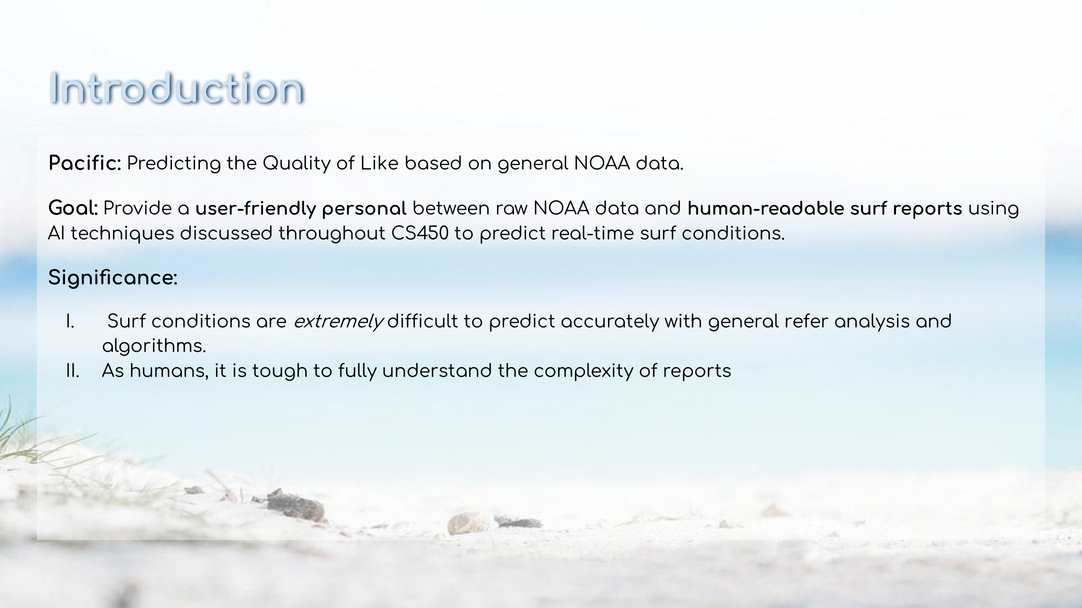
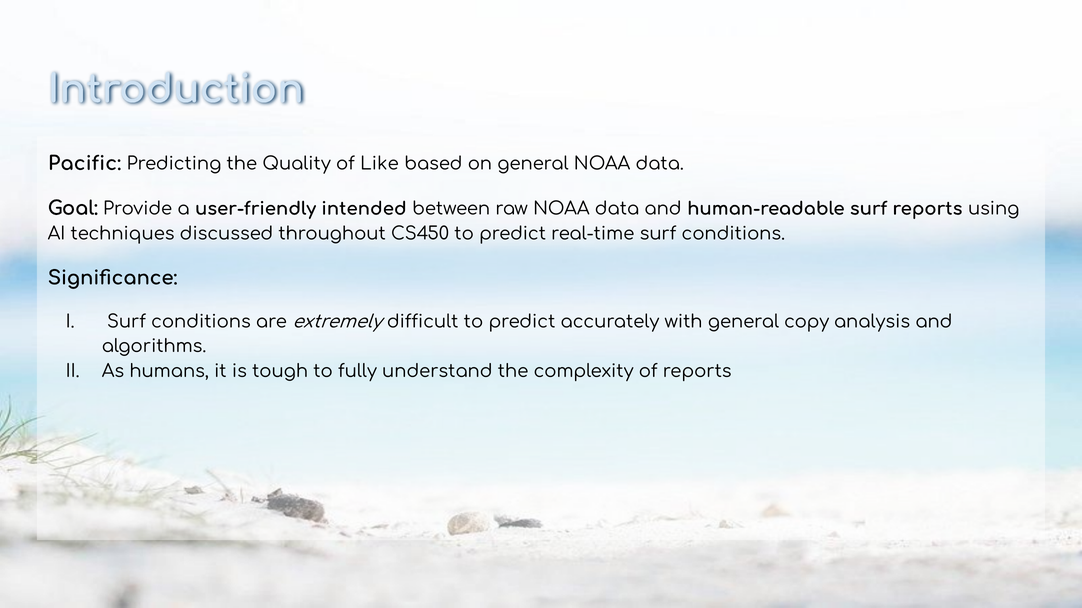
personal: personal -> intended
refer: refer -> copy
